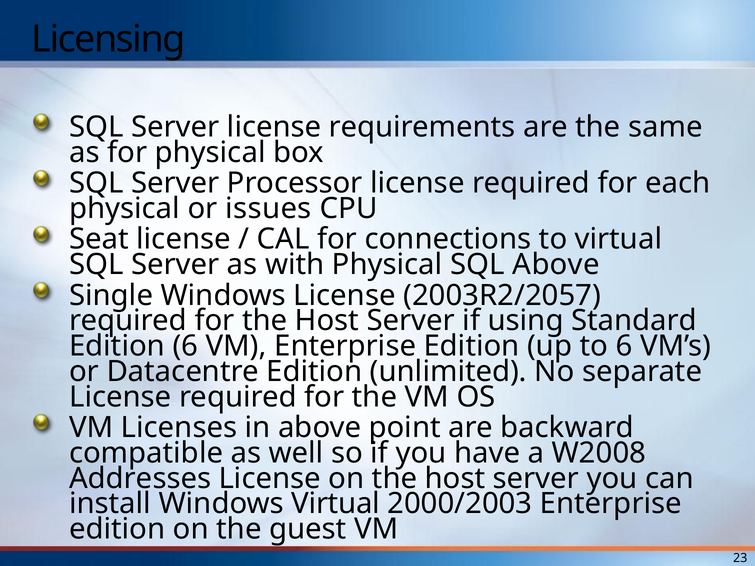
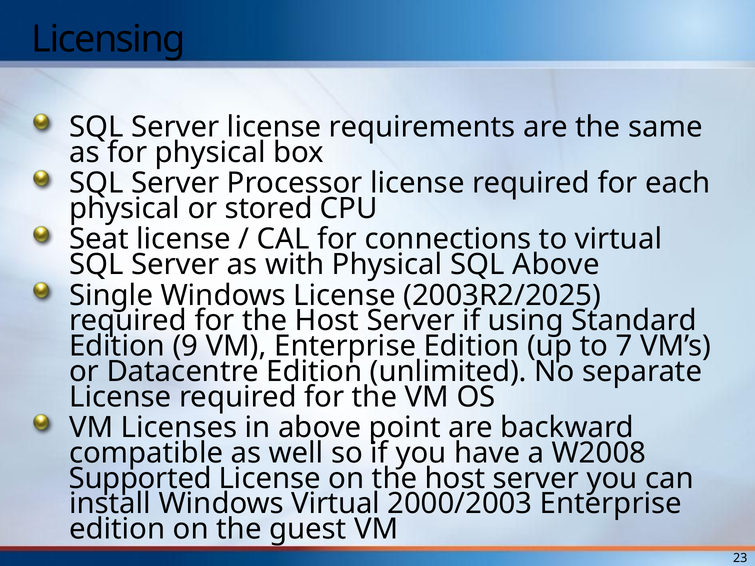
issues: issues -> stored
2003R2/2057: 2003R2/2057 -> 2003R2/2025
Edition 6: 6 -> 9
to 6: 6 -> 7
Addresses: Addresses -> Supported
